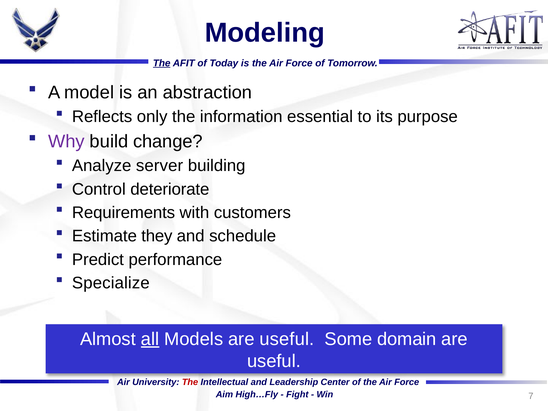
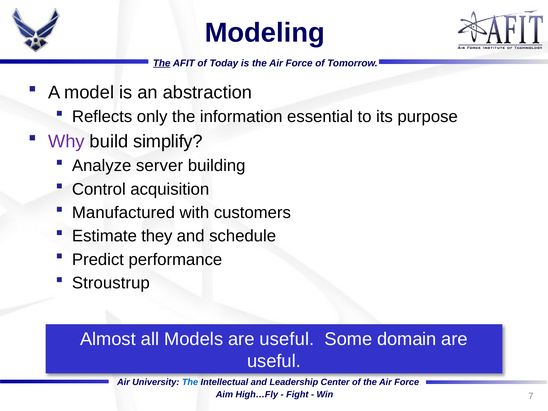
change: change -> simplify
deteriorate: deteriorate -> acquisition
Requirements: Requirements -> Manufactured
Specialize: Specialize -> Stroustrup
all underline: present -> none
The at (190, 382) colour: red -> blue
